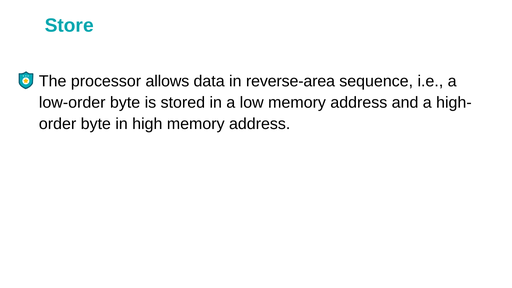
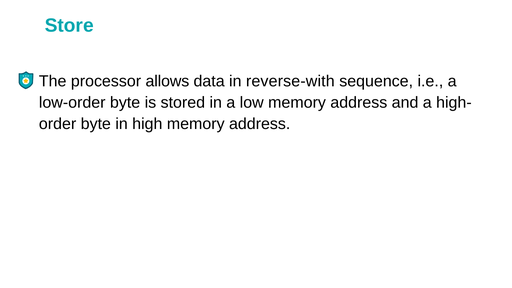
reverse-area: reverse-area -> reverse-with
